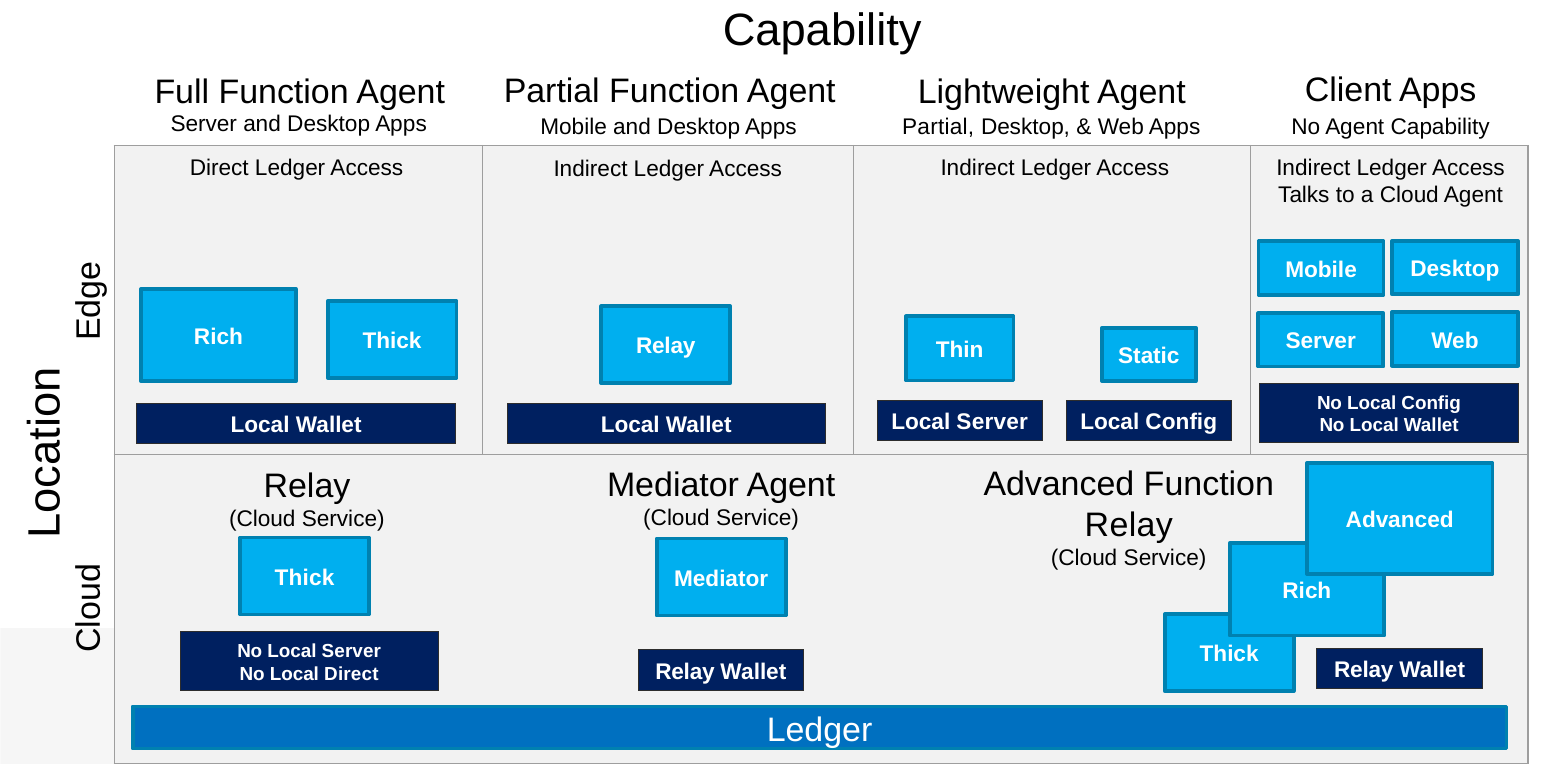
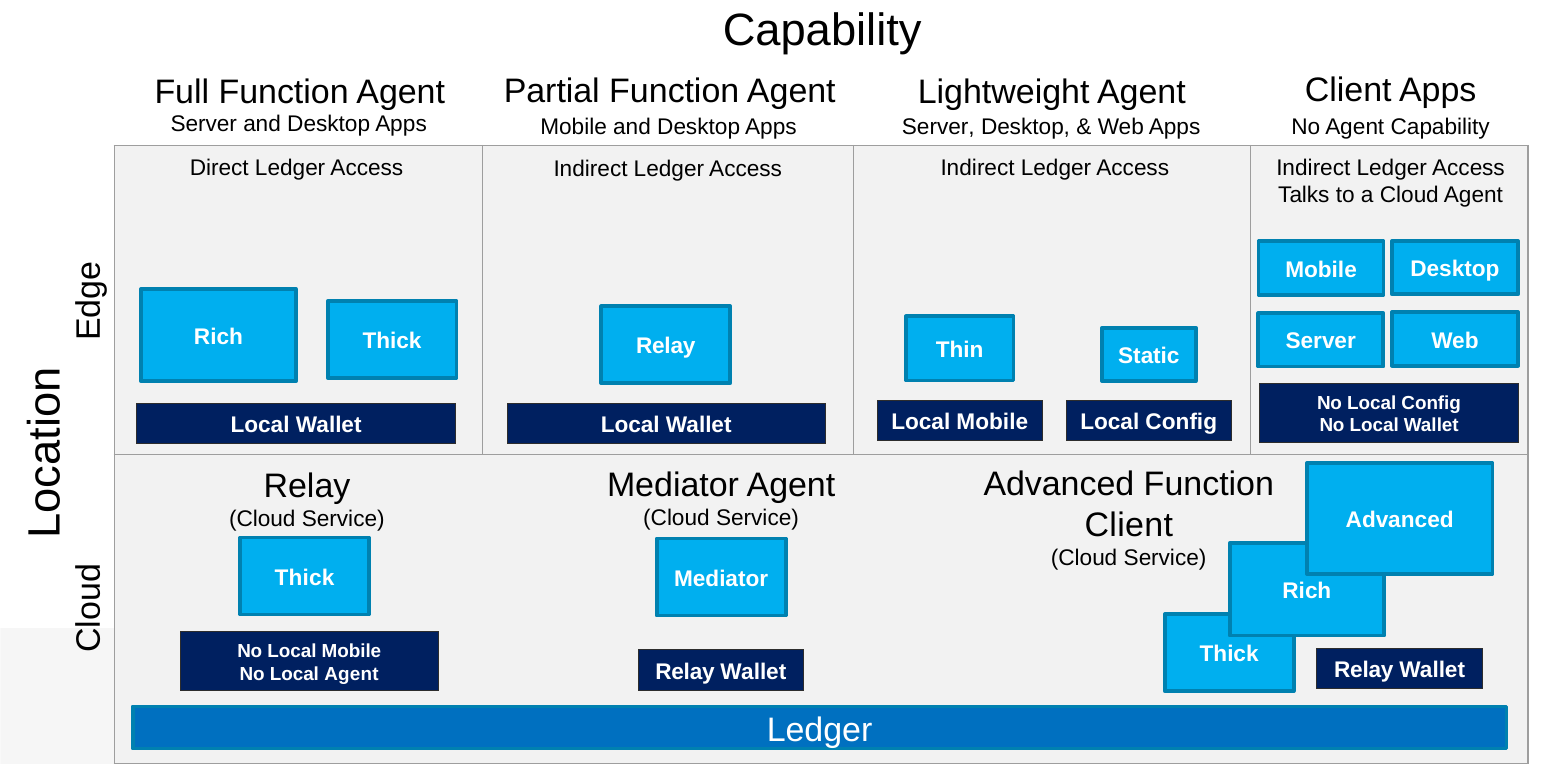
Partial at (938, 127): Partial -> Server
Server at (992, 422): Server -> Mobile
Relay at (1129, 525): Relay -> Client
No Local Server: Server -> Mobile
Local Direct: Direct -> Agent
